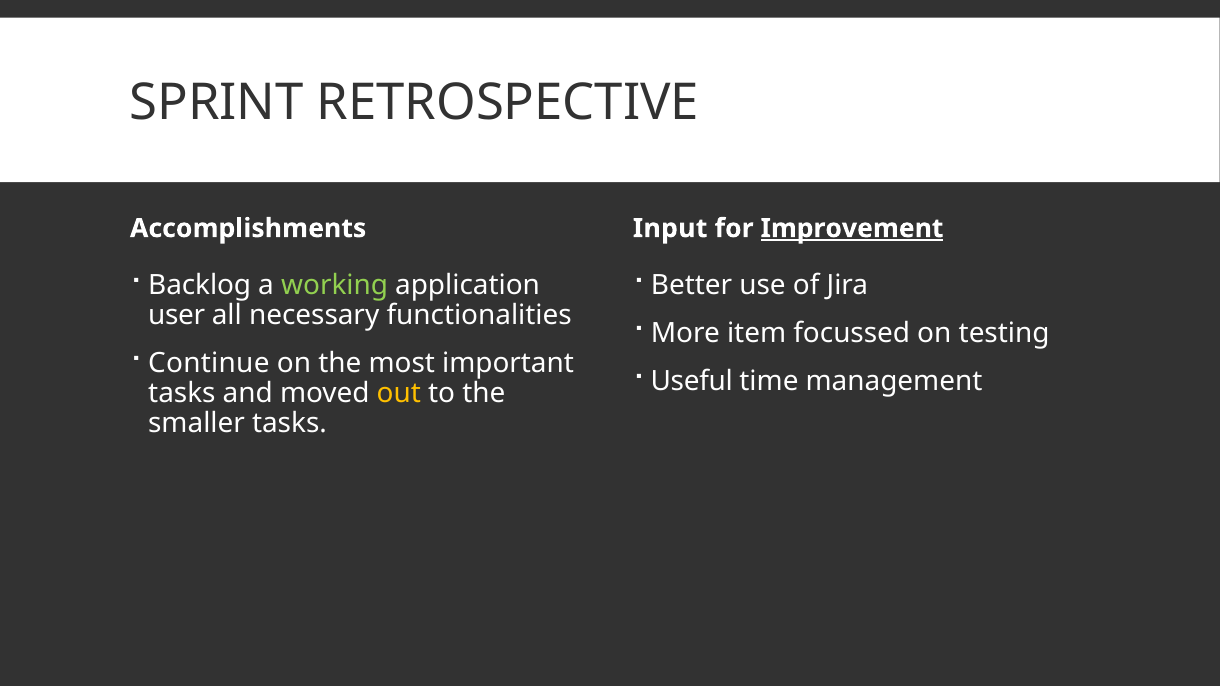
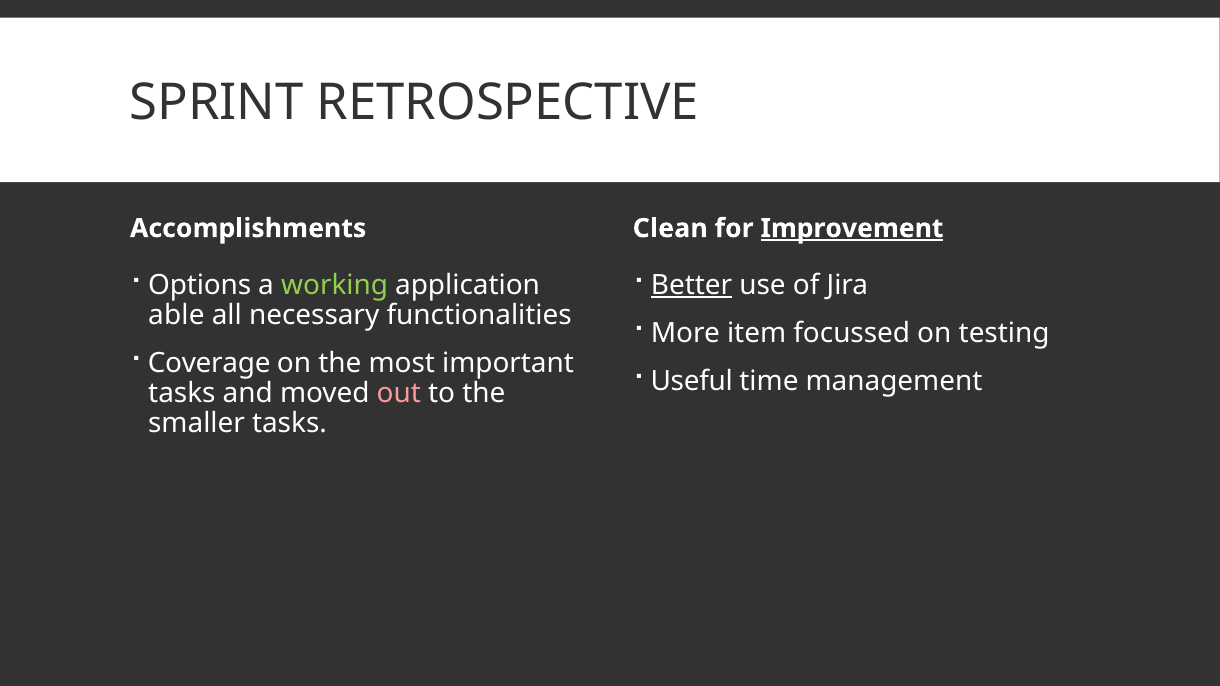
Input: Input -> Clean
Backlog: Backlog -> Options
Better underline: none -> present
user: user -> able
Continue: Continue -> Coverage
out colour: yellow -> pink
